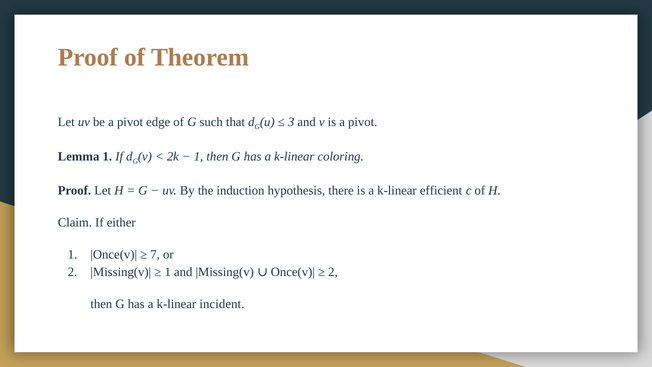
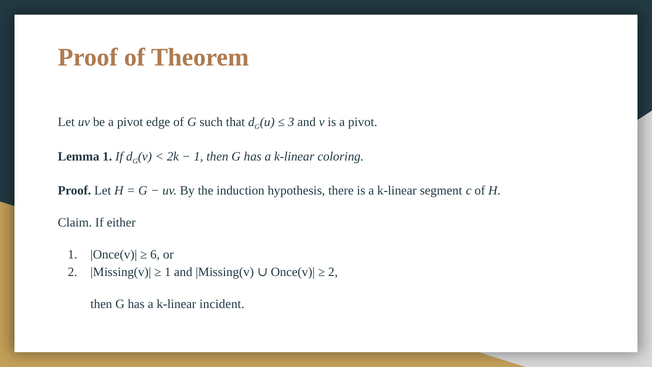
efficient: efficient -> segment
7: 7 -> 6
